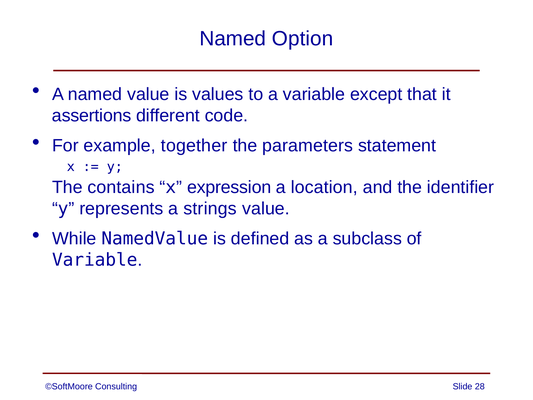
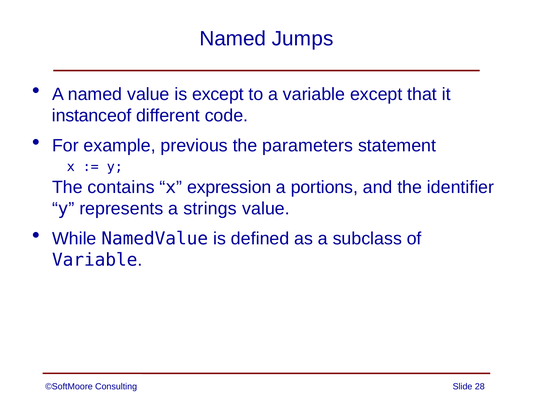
Option: Option -> Jumps
is values: values -> except
assertions: assertions -> instanceof
together: together -> previous
location: location -> portions
